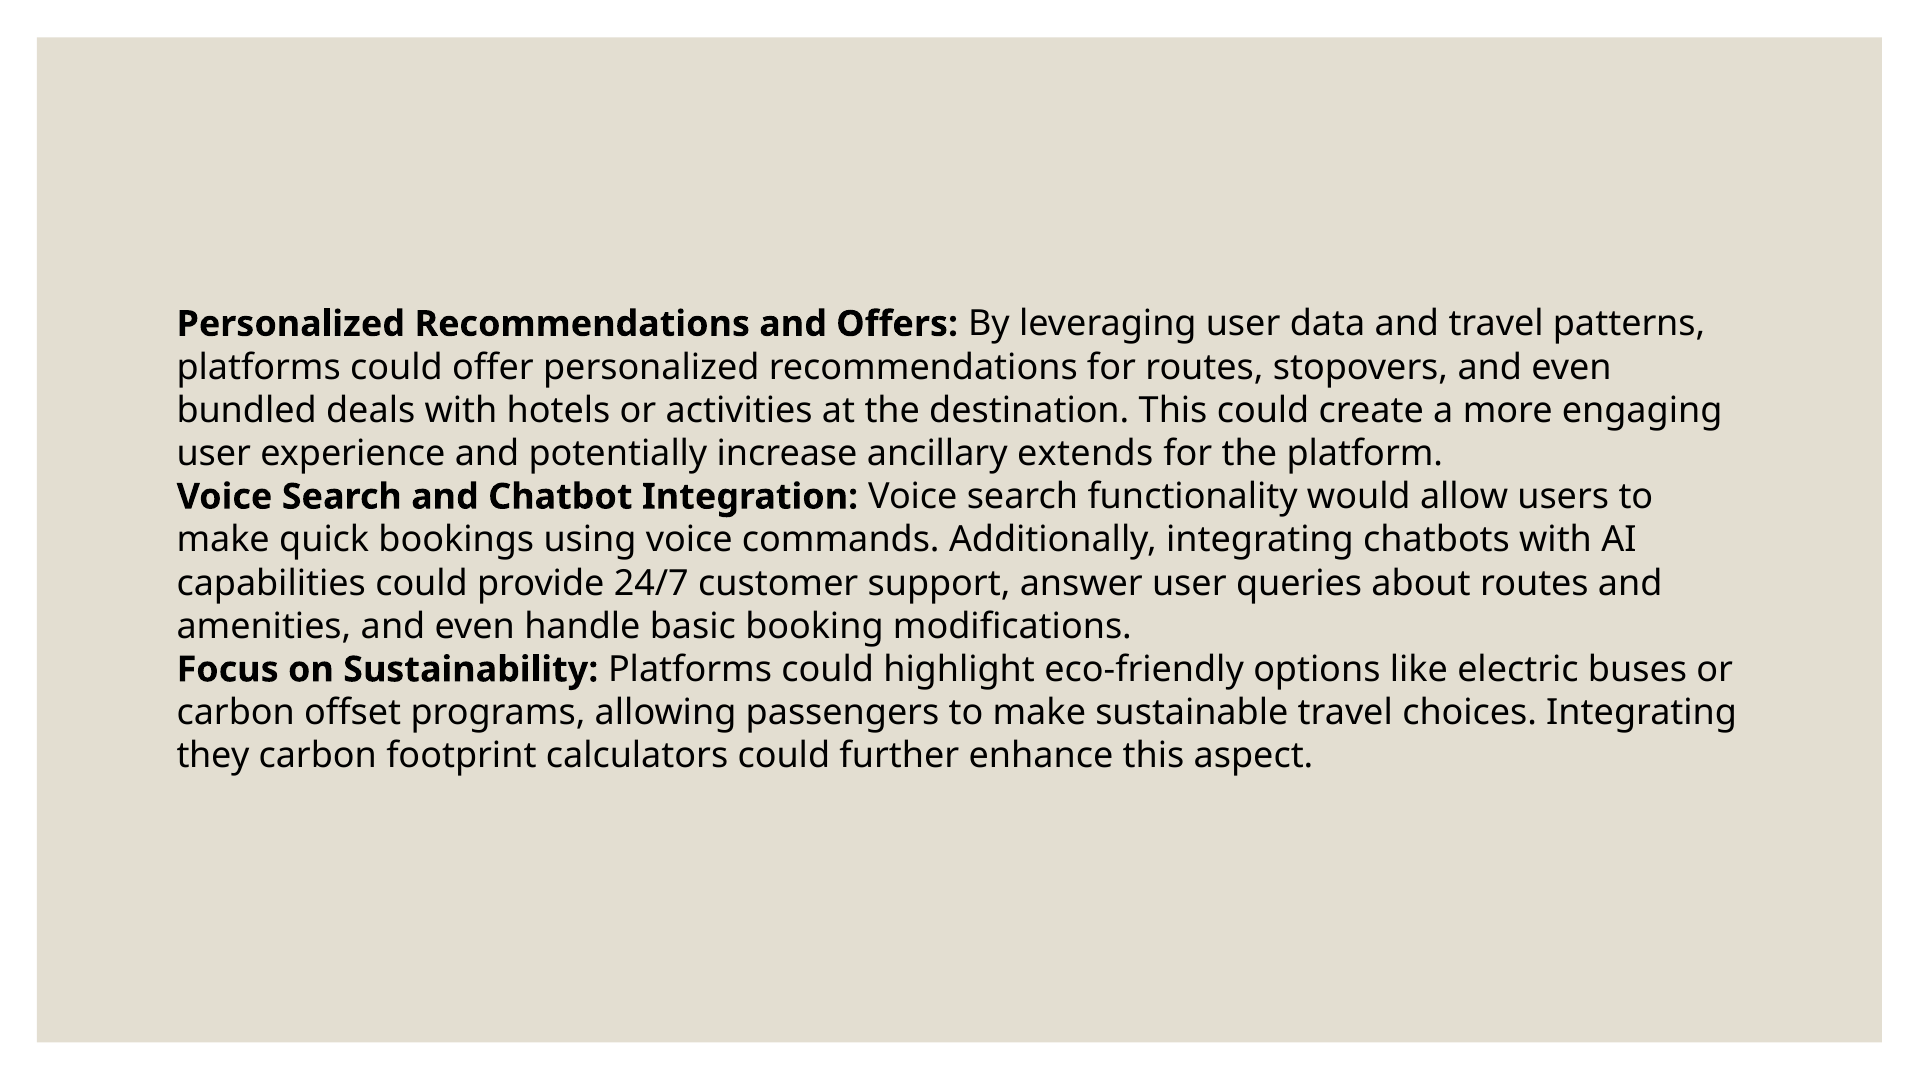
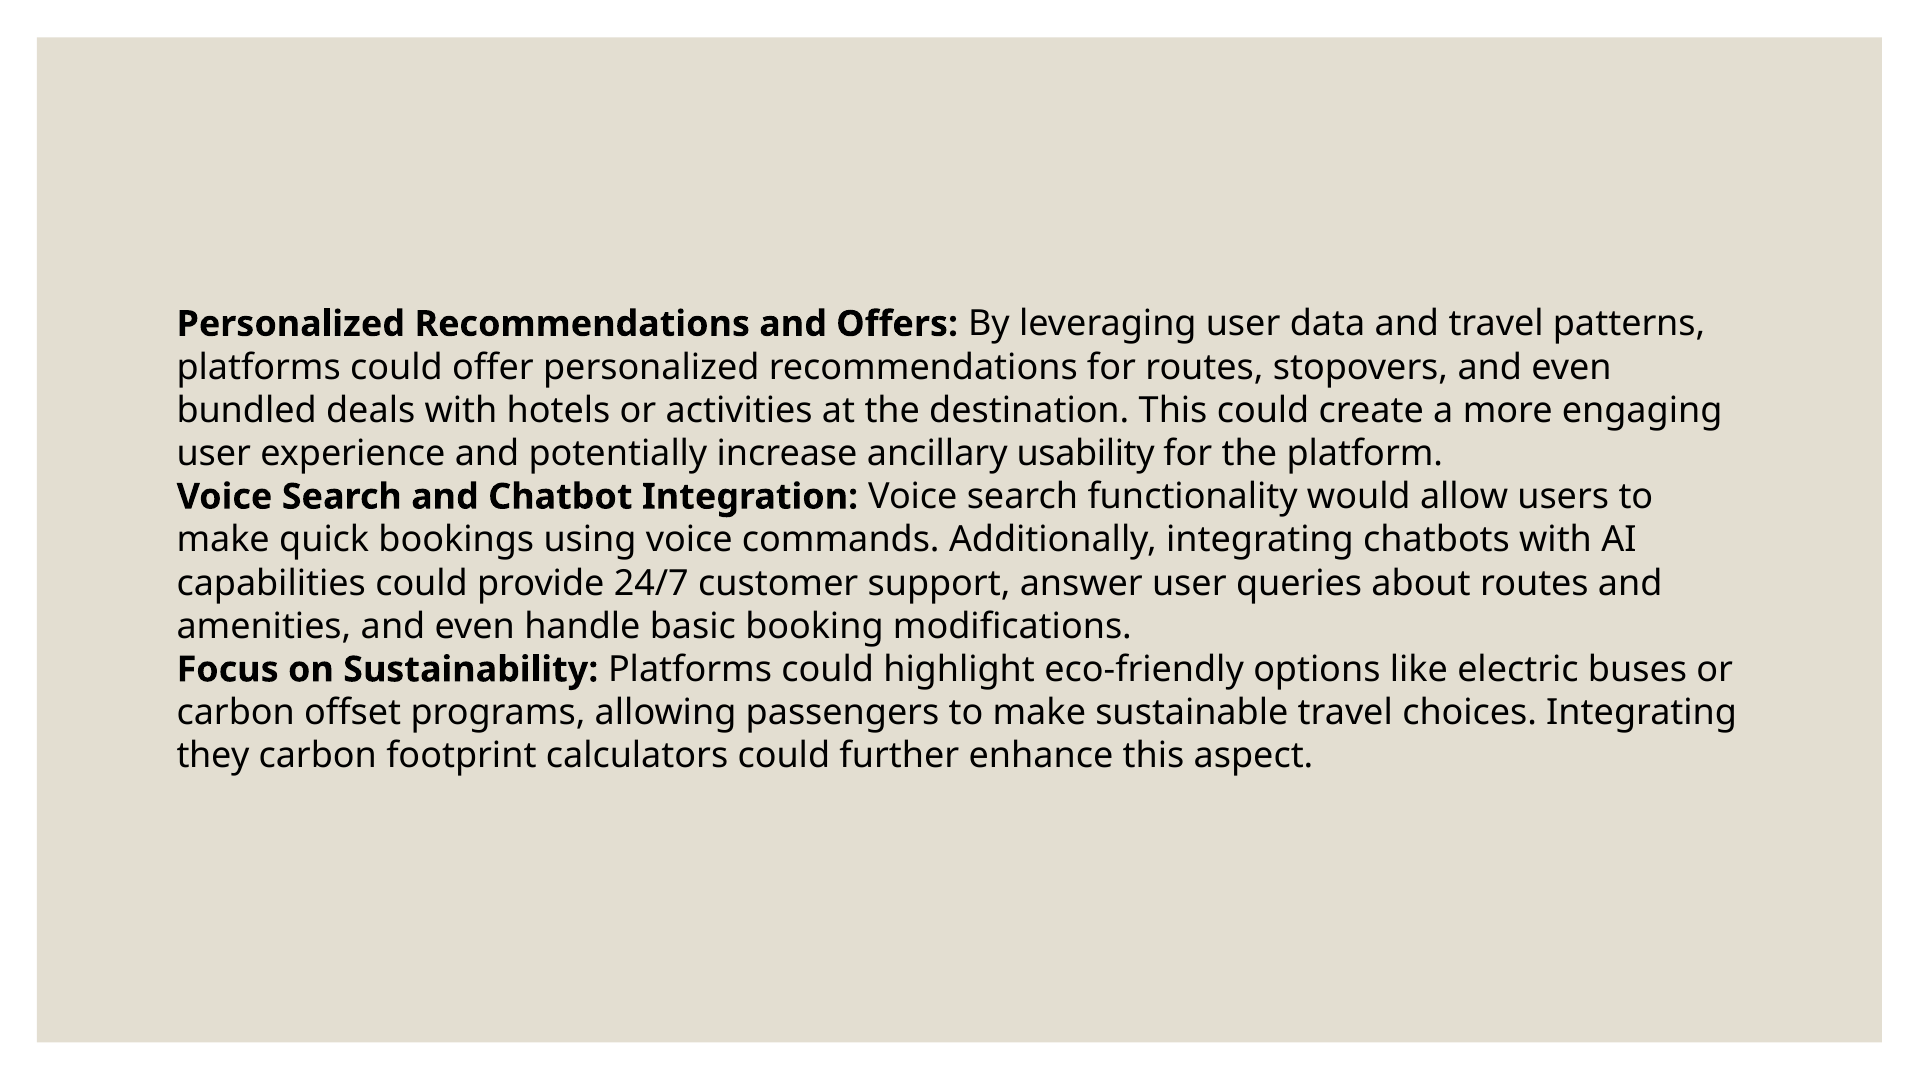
extends: extends -> usability
